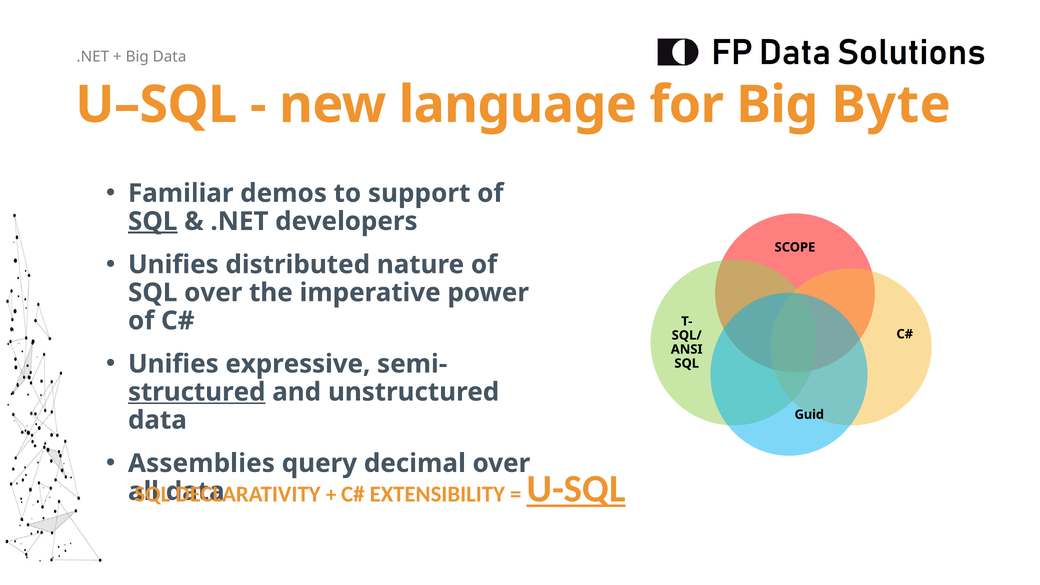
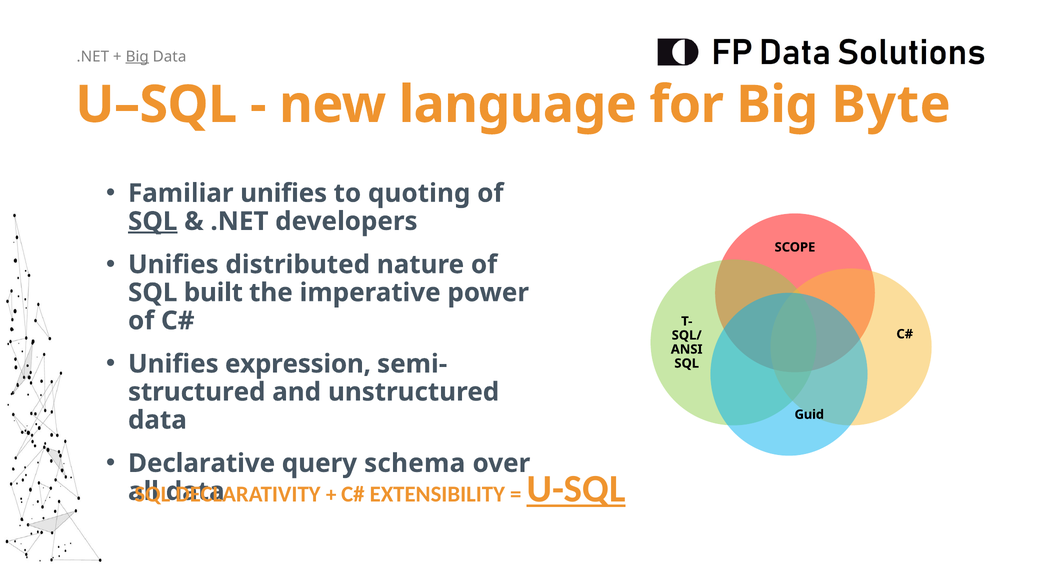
Big at (137, 57) underline: none -> present
Familiar demos: demos -> unifies
support: support -> quoting
SQL over: over -> built
expressive: expressive -> expression
structured underline: present -> none
Assemblies: Assemblies -> Declarative
decimal: decimal -> schema
